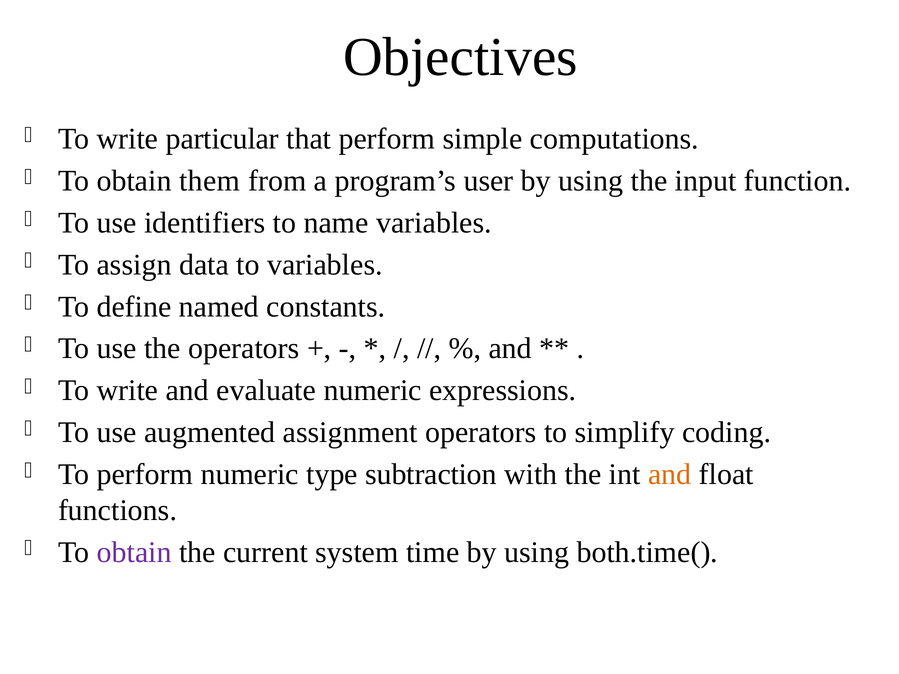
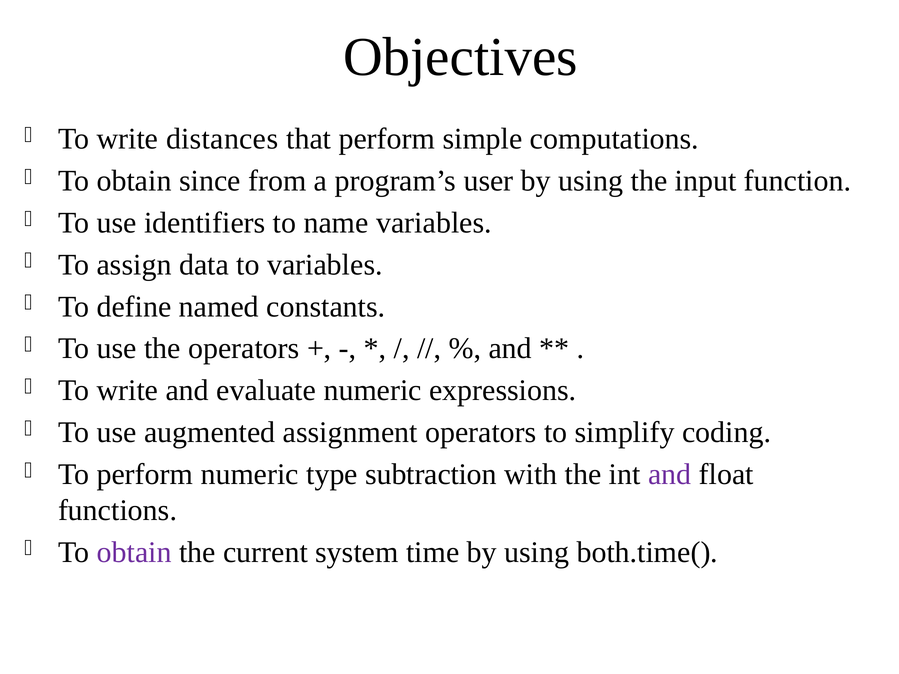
particular: particular -> distances
them: them -> since
and at (670, 475) colour: orange -> purple
